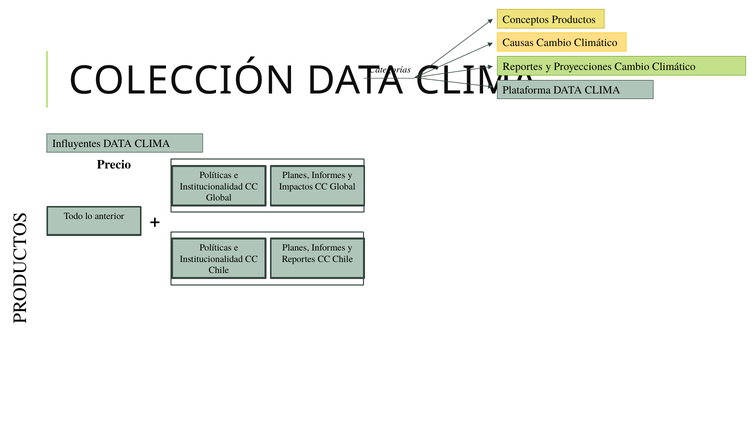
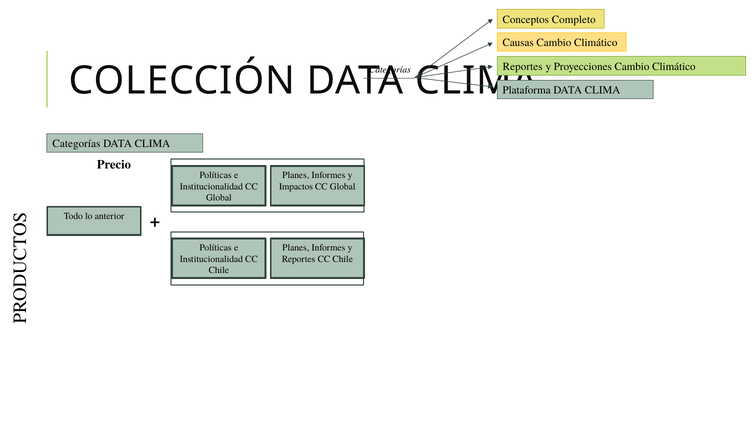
Productos: Productos -> Completo
Influyentes at (77, 144): Influyentes -> Categorías
